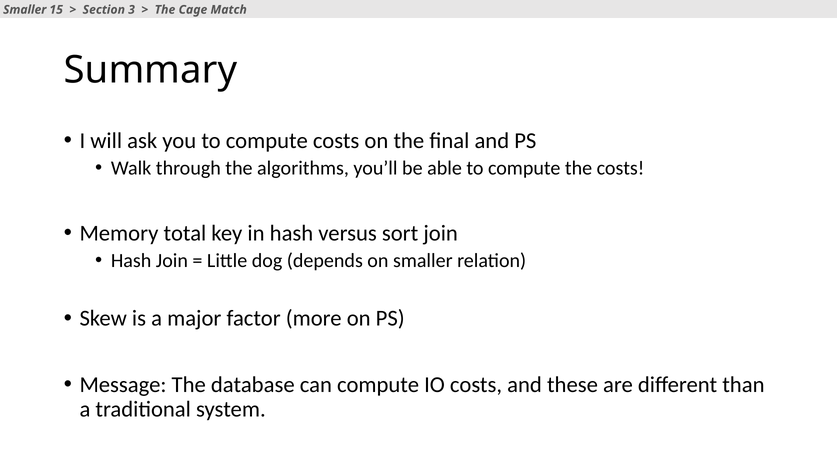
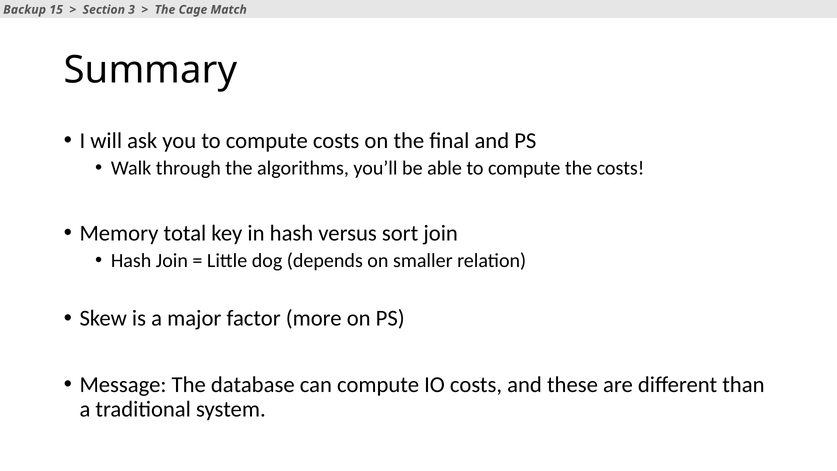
Smaller at (25, 10): Smaller -> Backup
